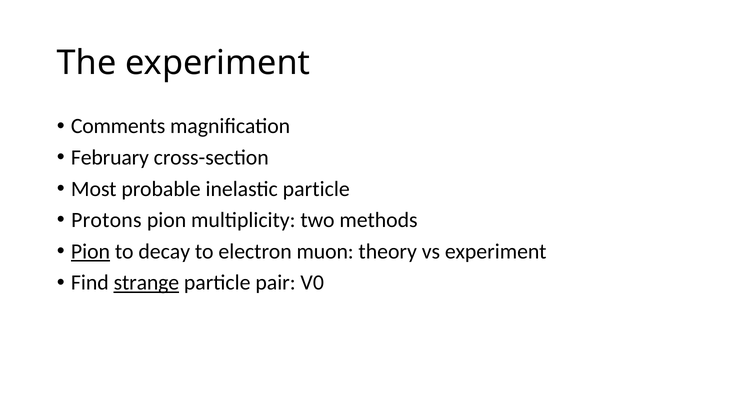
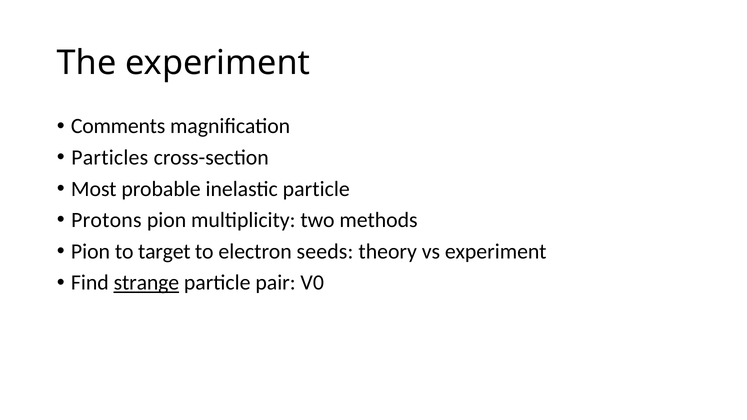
February: February -> Particles
Pion at (91, 252) underline: present -> none
decay: decay -> target
muon: muon -> seeds
